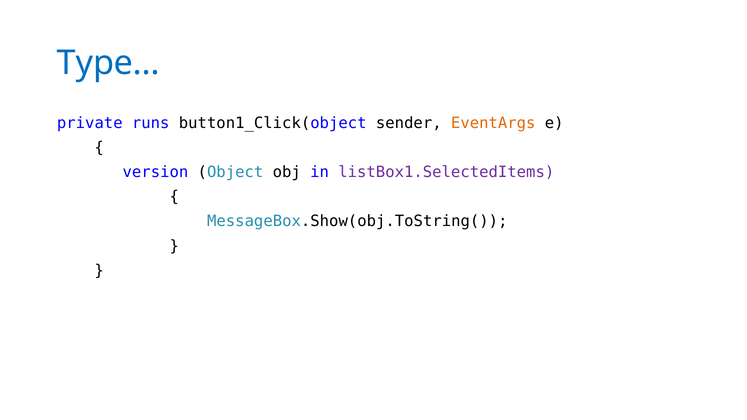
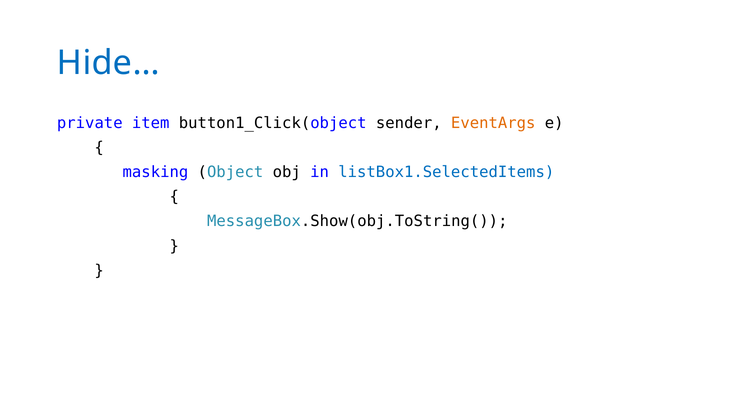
Type…: Type… -> Hide…
runs: runs -> item
version: version -> masking
listBox1.SelectedItems colour: purple -> blue
